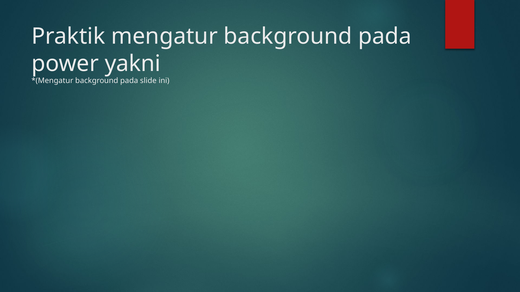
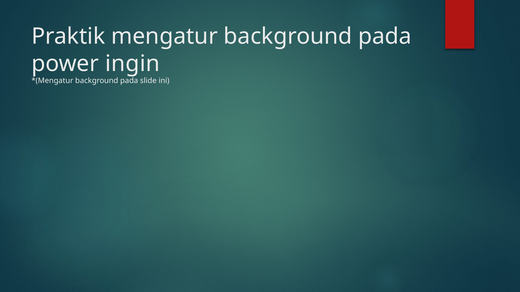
yakni: yakni -> ingin
